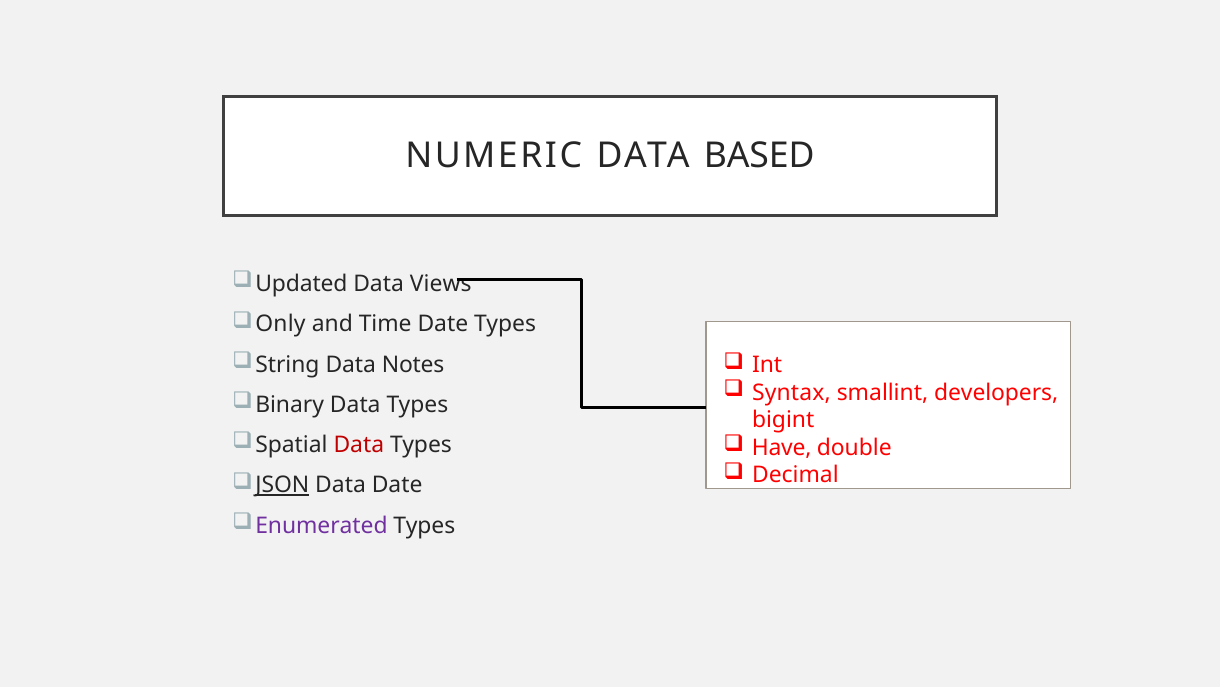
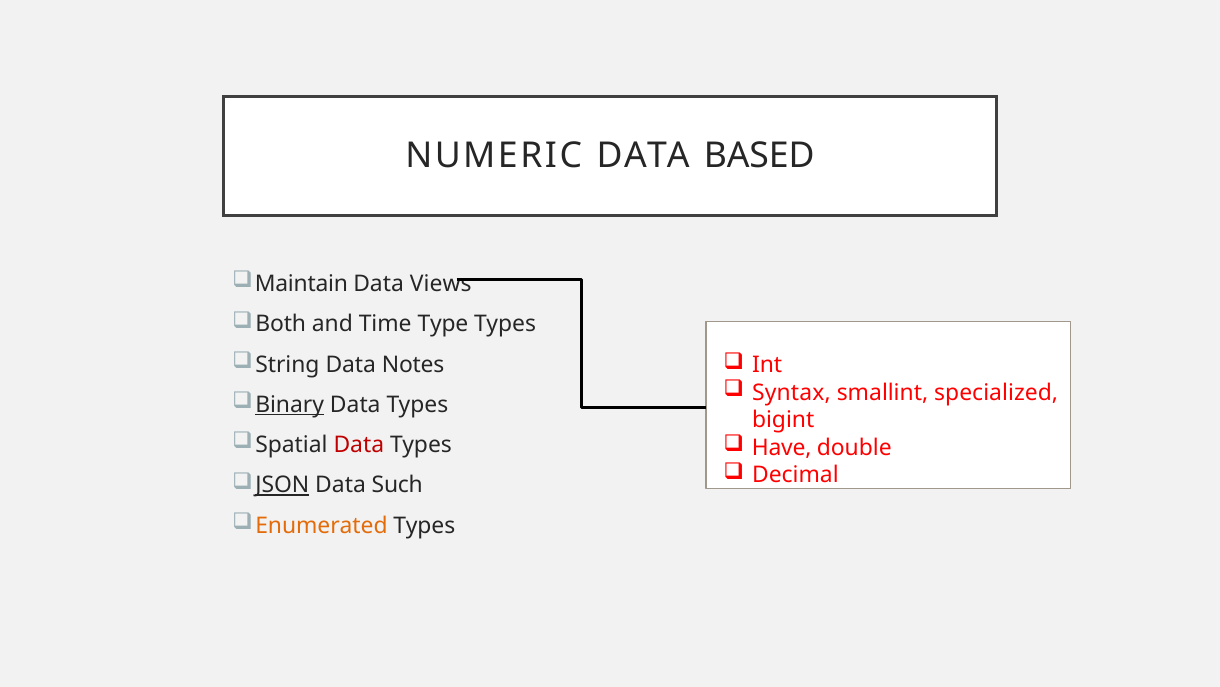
Updated: Updated -> Maintain
Only: Only -> Both
Time Date: Date -> Type
developers: developers -> specialized
Binary underline: none -> present
Data Date: Date -> Such
Enumerated colour: purple -> orange
